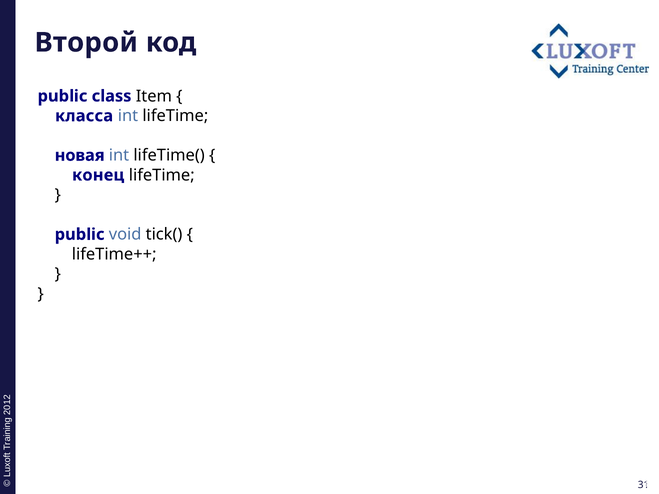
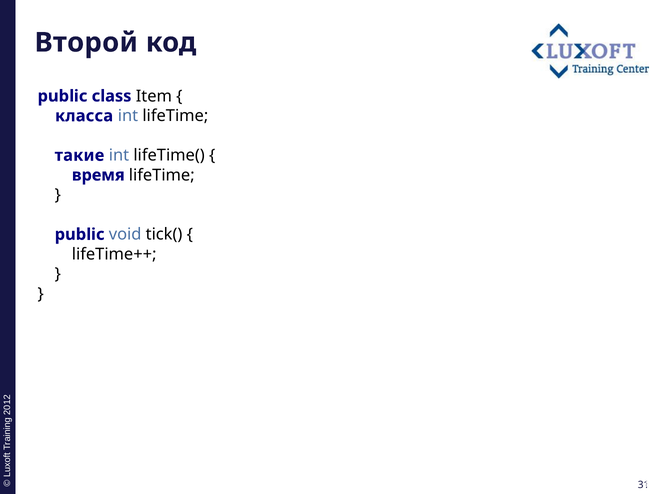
новая: новая -> такие
конец: конец -> время
